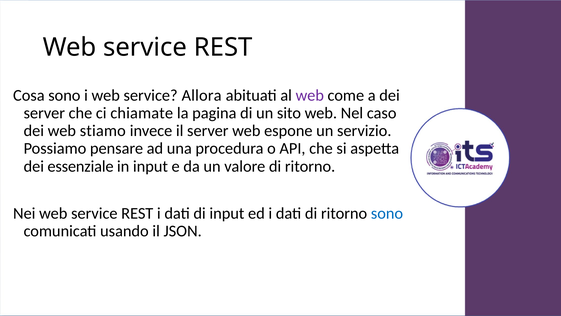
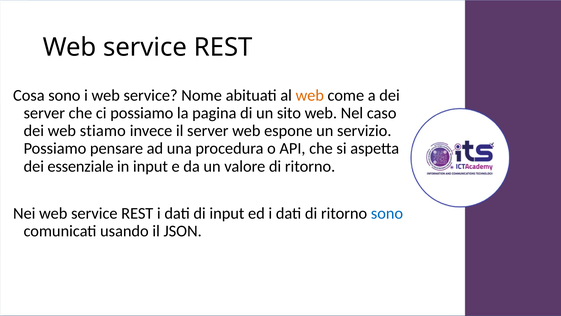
Allora: Allora -> Nome
web at (310, 95) colour: purple -> orange
ci chiamate: chiamate -> possiamo
